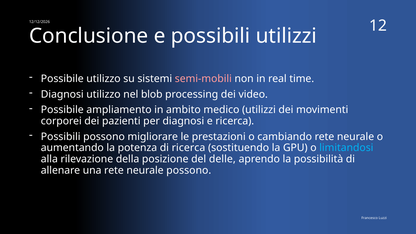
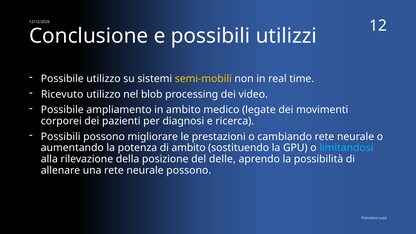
semi-mobili colour: pink -> yellow
Diagnosi at (62, 94): Diagnosi -> Ricevuto
medico utilizzi: utilizzi -> legate
di ricerca: ricerca -> ambito
